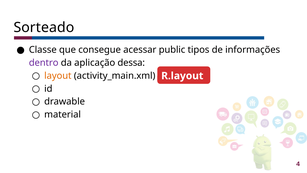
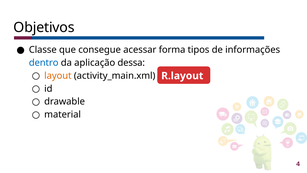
Sorteado: Sorteado -> Objetivos
public: public -> forma
dentro colour: purple -> blue
